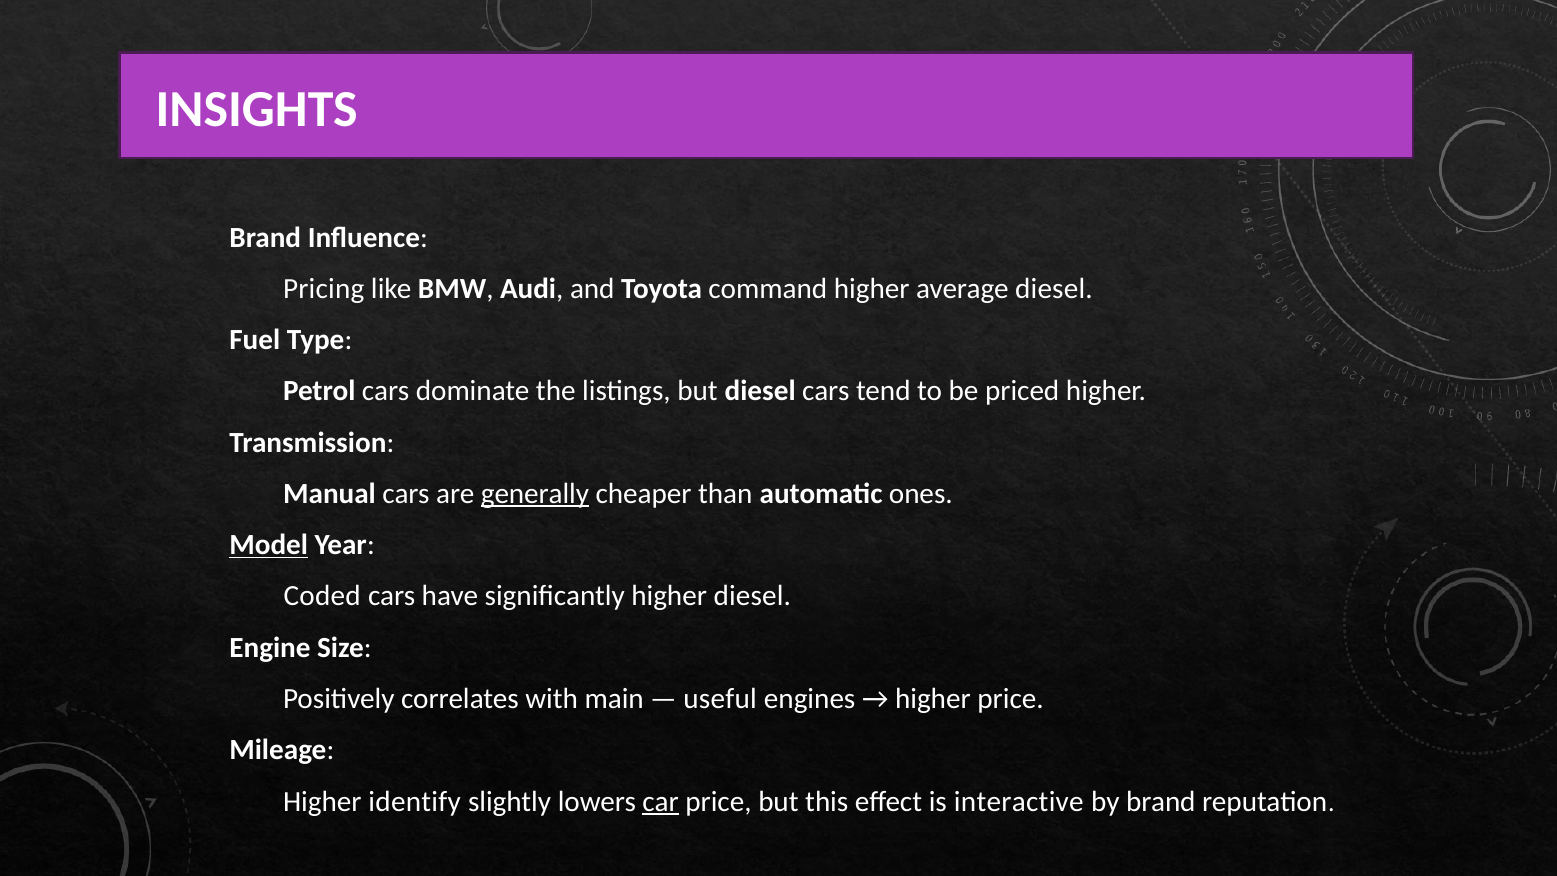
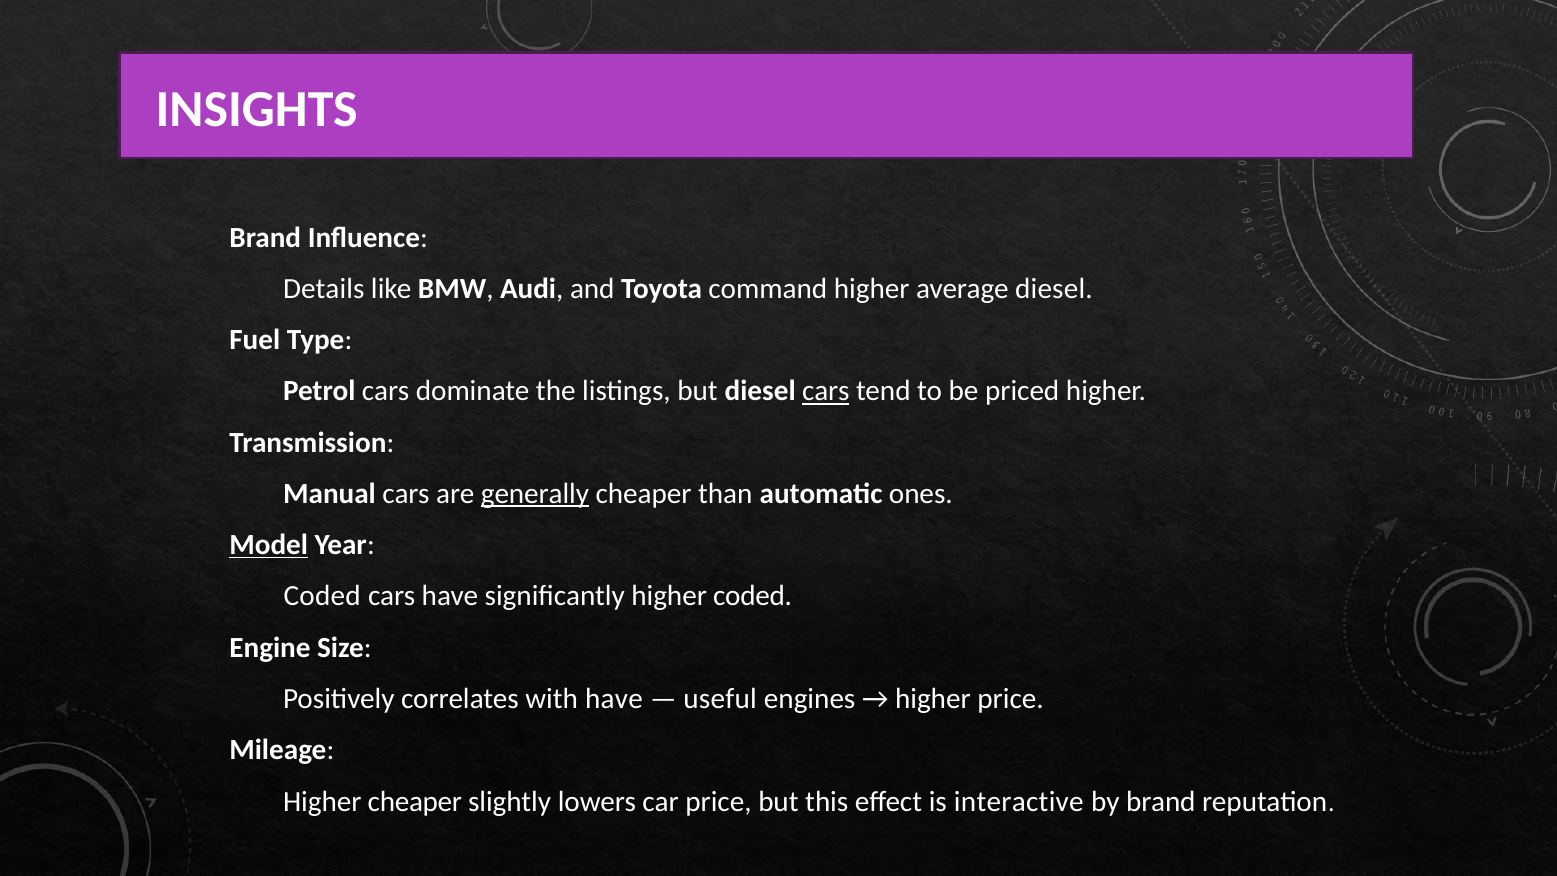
Pricing: Pricing -> Details
cars at (826, 391) underline: none -> present
higher diesel: diesel -> coded
with main: main -> have
Higher identify: identify -> cheaper
car underline: present -> none
